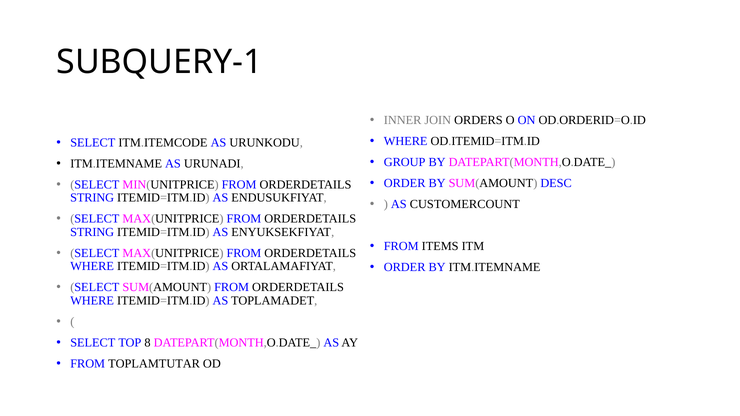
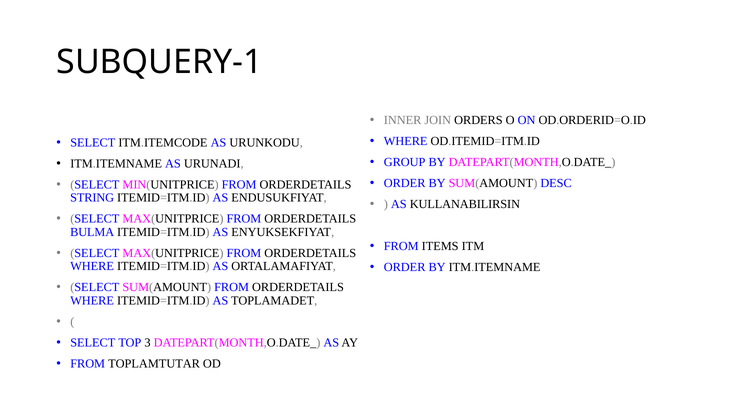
CUSTOMERCOUNT: CUSTOMERCOUNT -> KULLANABILIRSIN
STRING at (92, 232): STRING -> BULMA
8: 8 -> 3
